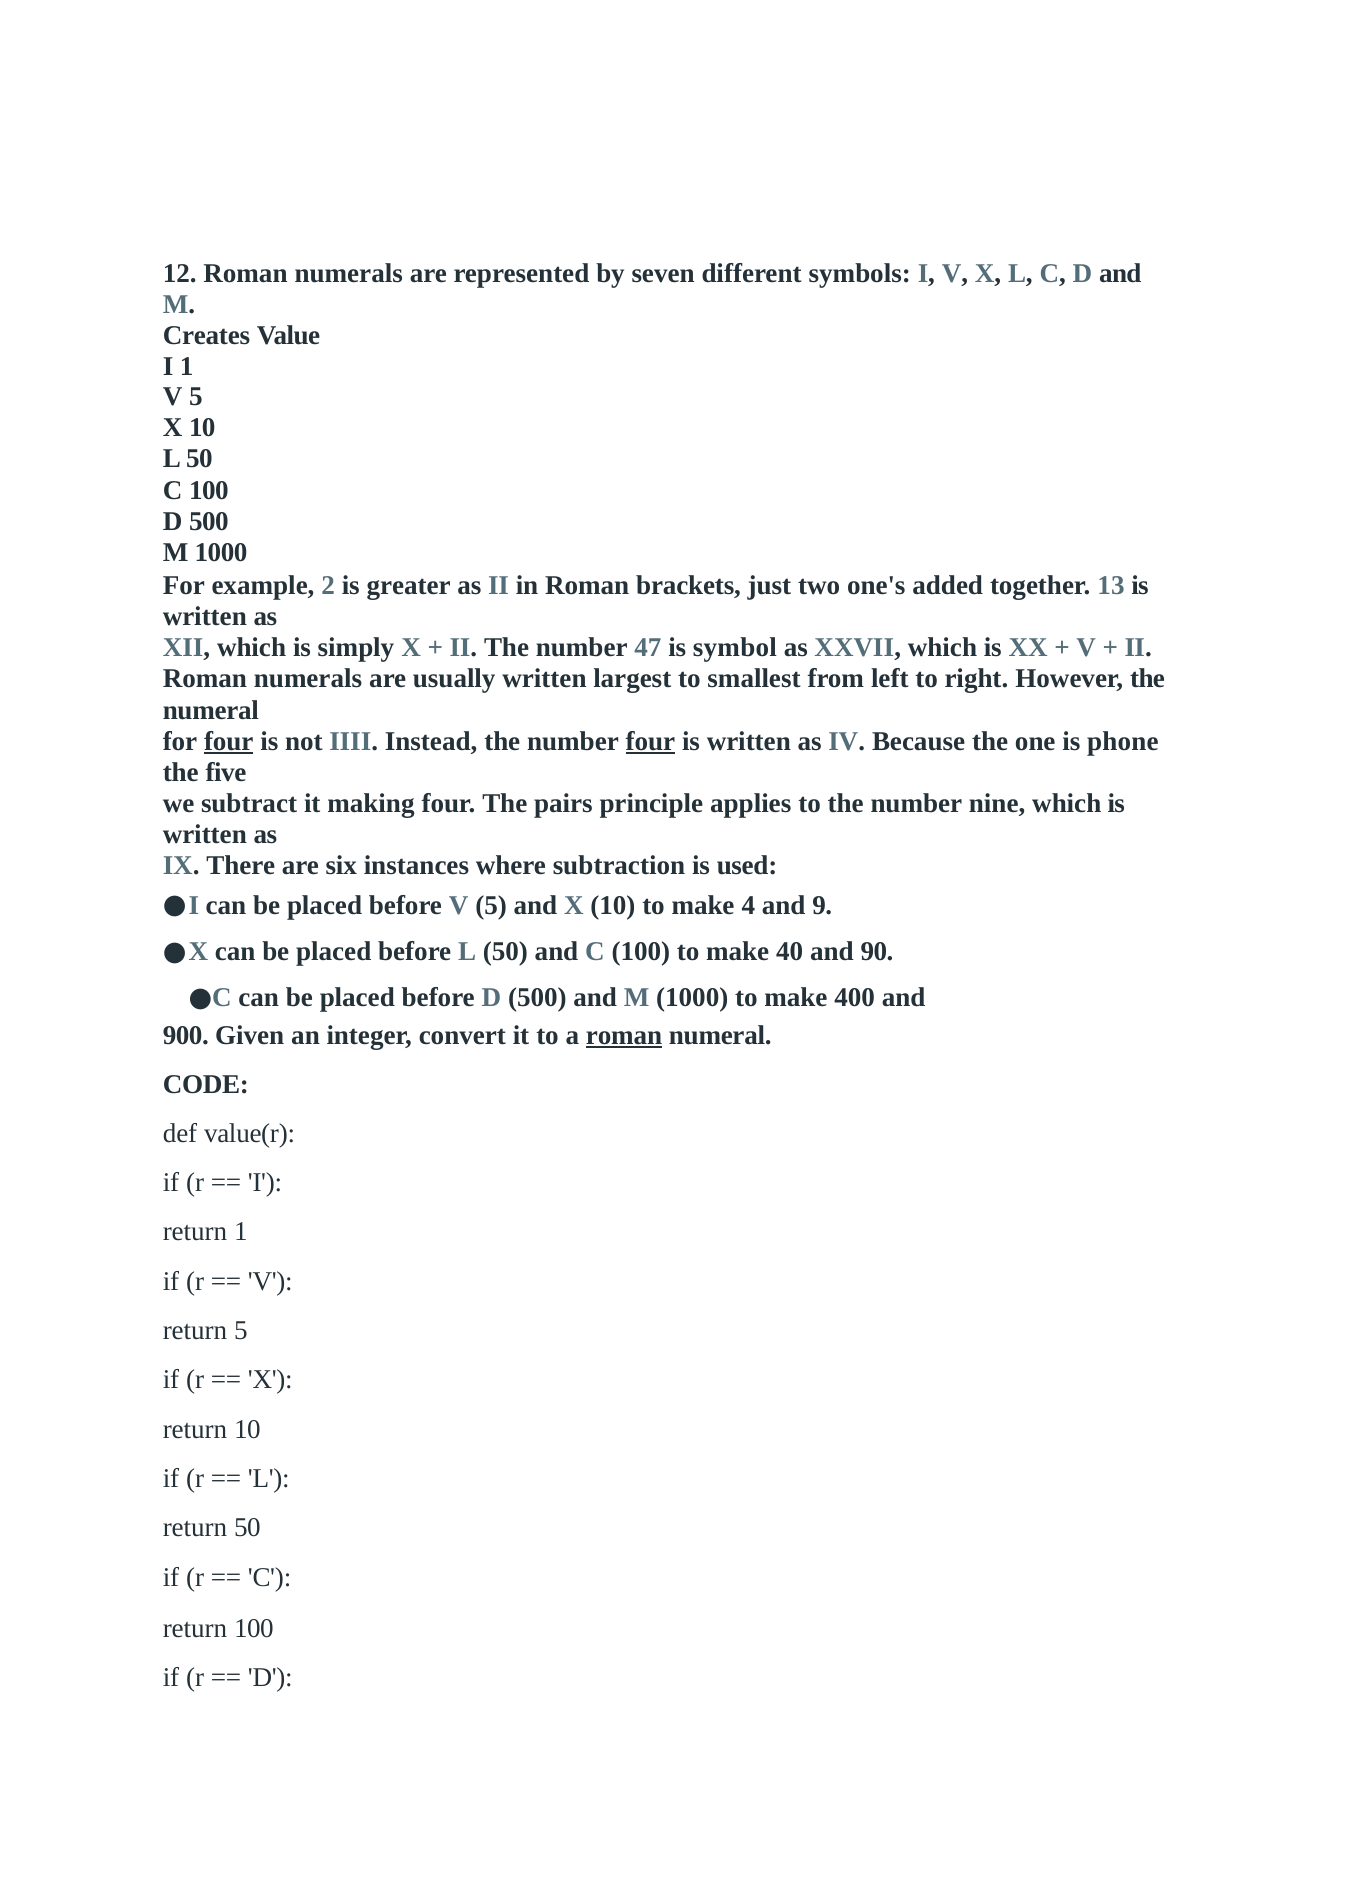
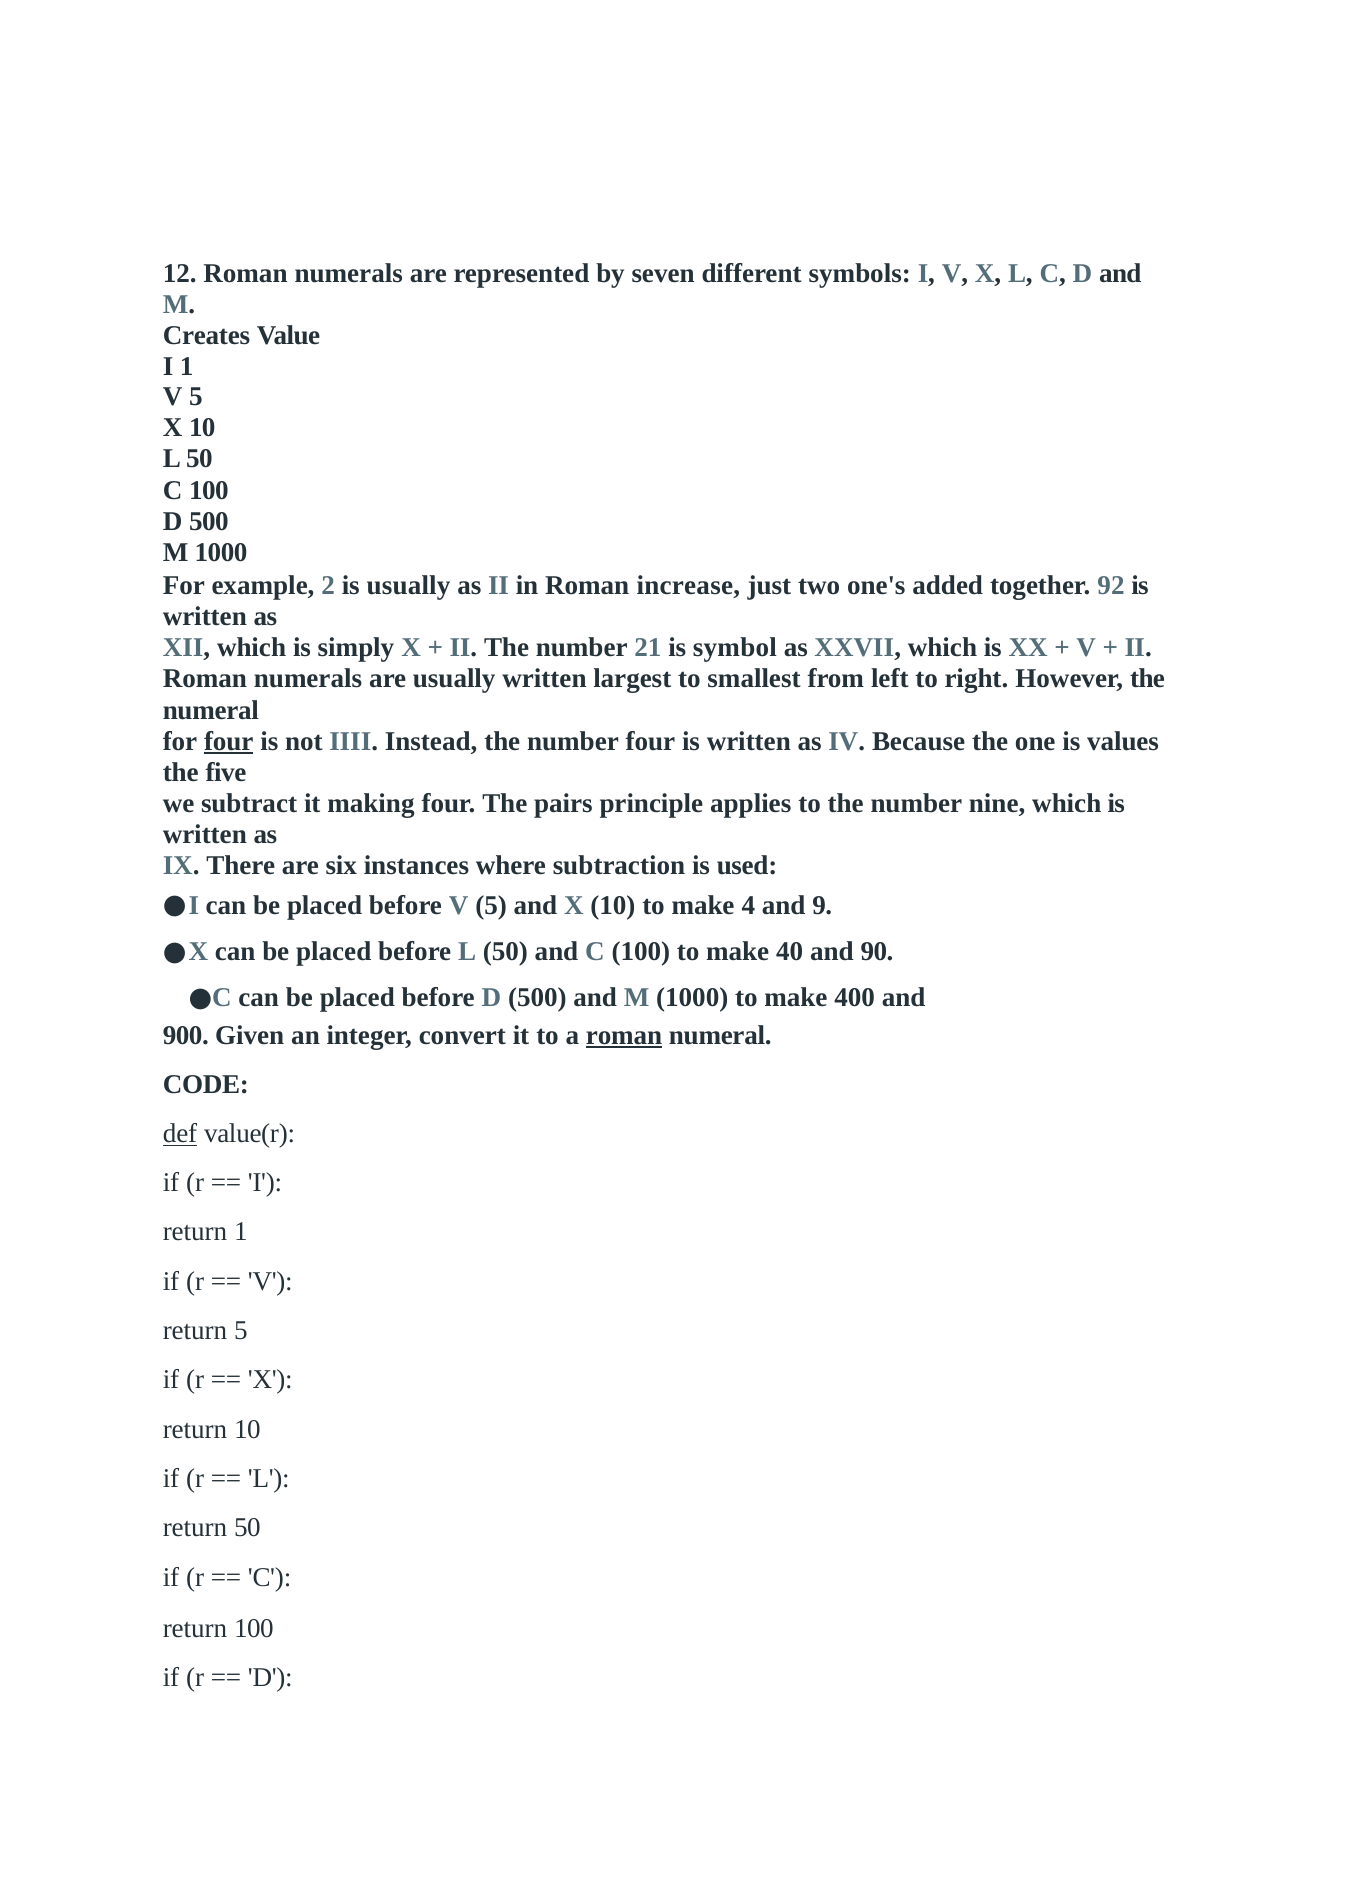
is greater: greater -> usually
brackets: brackets -> increase
13: 13 -> 92
47: 47 -> 21
four at (650, 741) underline: present -> none
phone: phone -> values
def underline: none -> present
